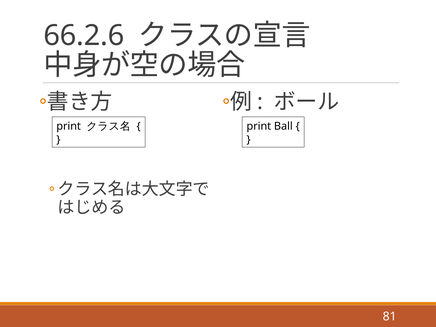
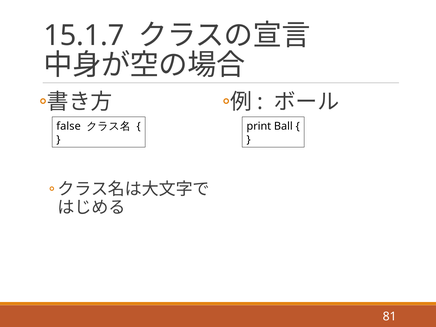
66.2.6: 66.2.6 -> 15.1.7
print at (69, 126): print -> false
